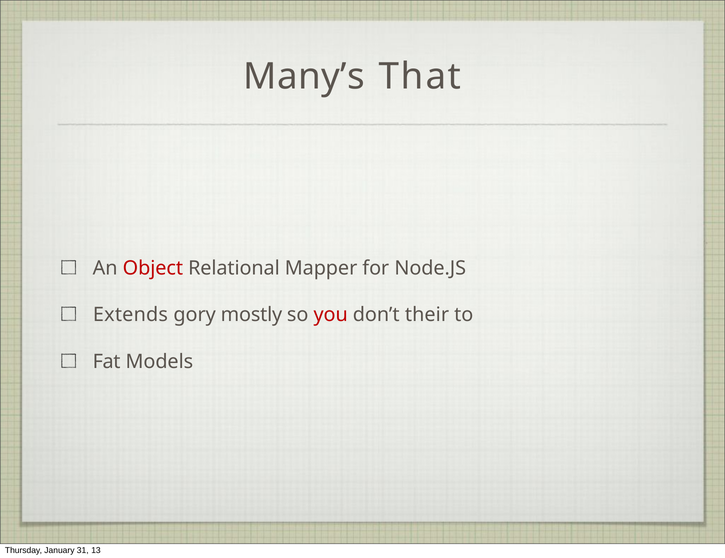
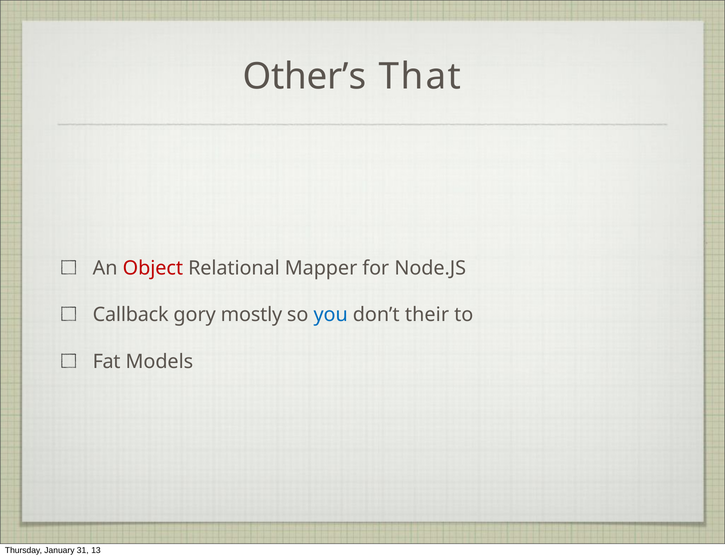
Many’s: Many’s -> Other’s
Extends: Extends -> Callback
you colour: red -> blue
